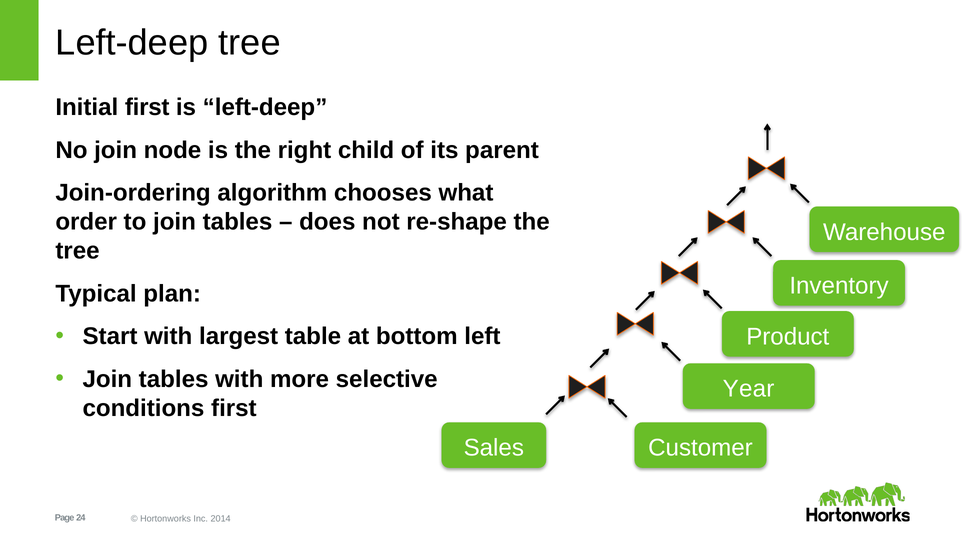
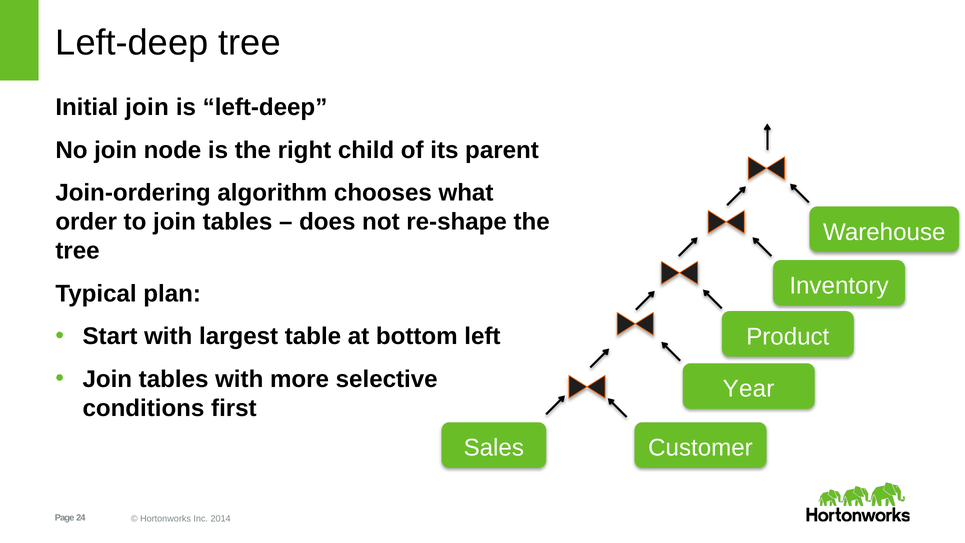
Initial first: first -> join
